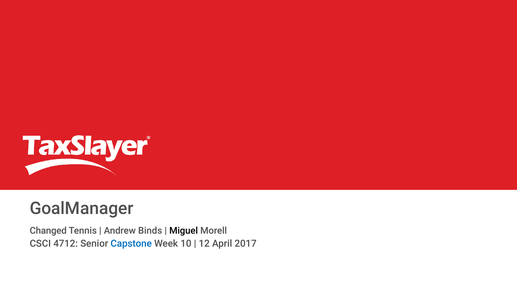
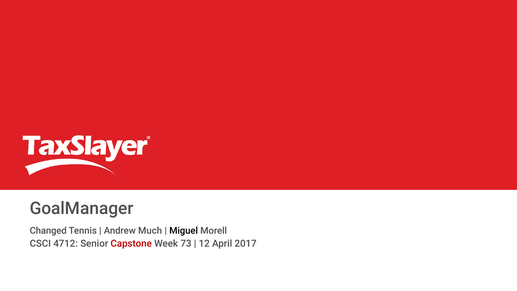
Binds: Binds -> Much
Capstone colour: blue -> red
10: 10 -> 73
